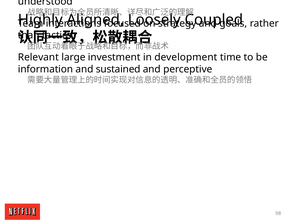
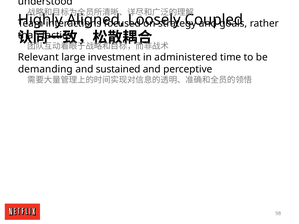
development: development -> administered
information: information -> demanding
